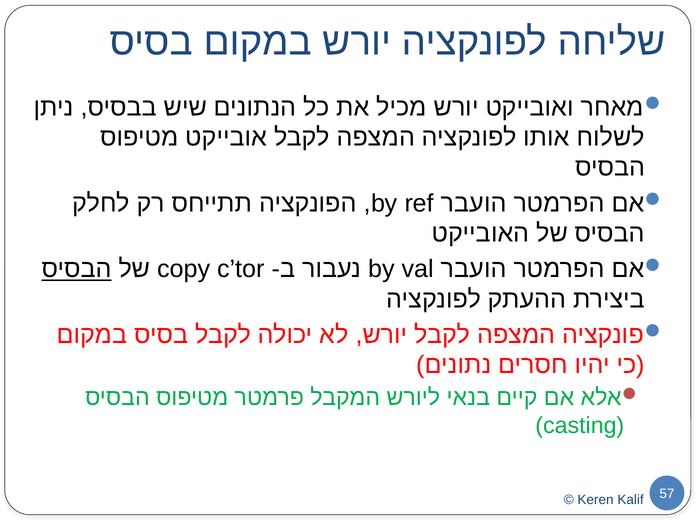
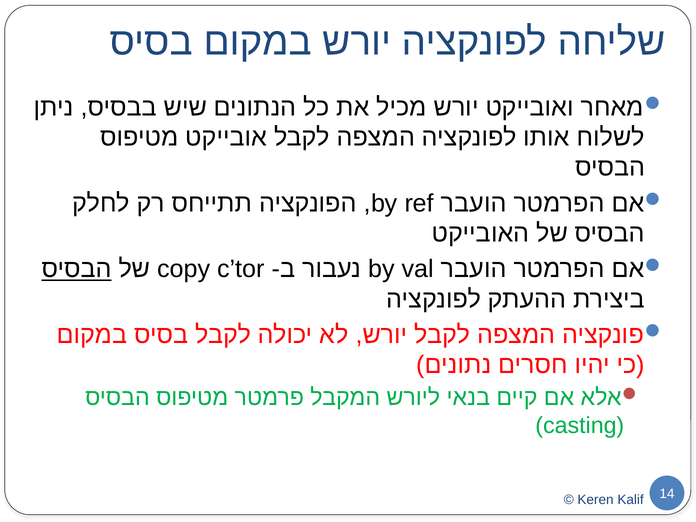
57: 57 -> 14
